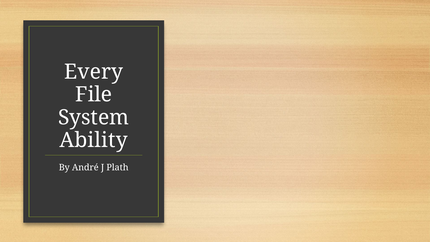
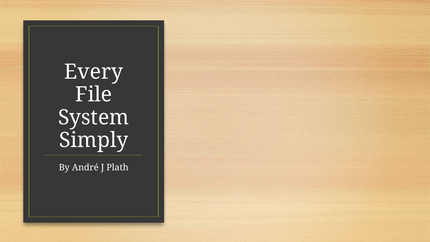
Ability: Ability -> Simply
